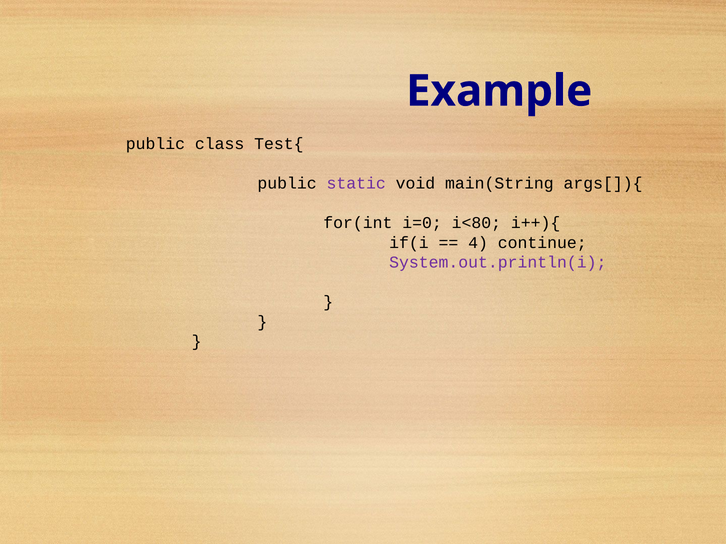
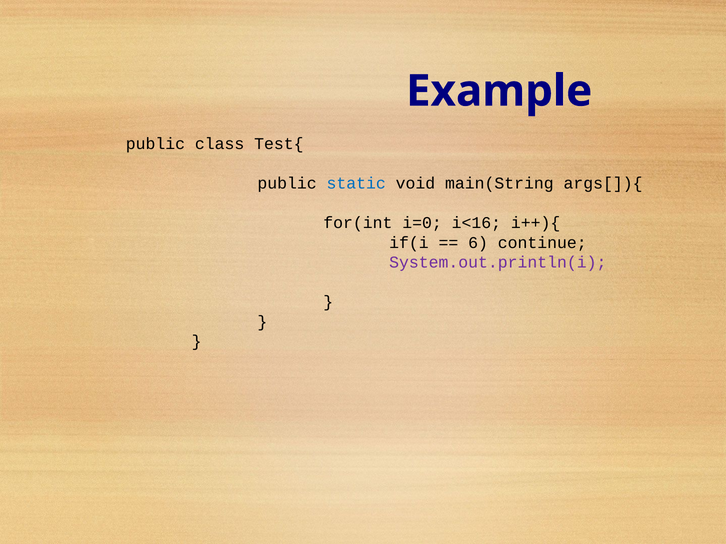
static colour: purple -> blue
i<80: i<80 -> i<16
4: 4 -> 6
